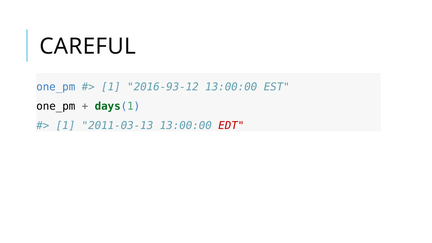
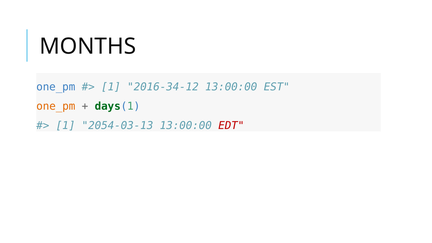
CAREFUL: CAREFUL -> MONTHS
2016-93-12: 2016-93-12 -> 2016-34-12
one_pm at (56, 106) colour: black -> orange
2011-03-13: 2011-03-13 -> 2054-03-13
